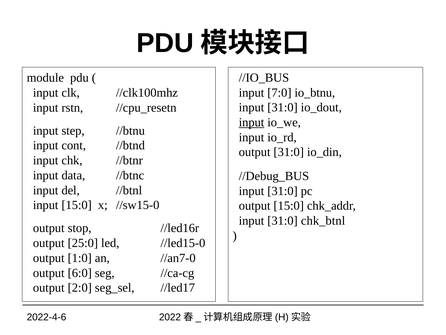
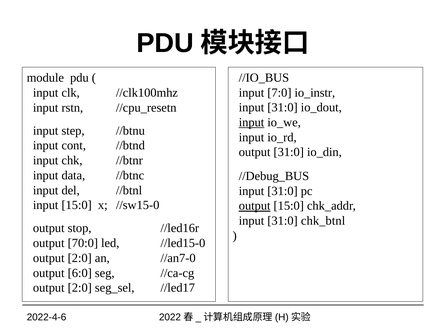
io_btnu: io_btnu -> io_instr
output at (255, 206) underline: none -> present
25:0: 25:0 -> 70:0
1:0 at (80, 258): 1:0 -> 2:0
